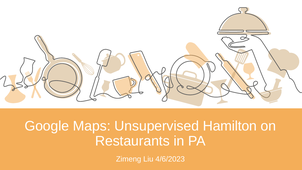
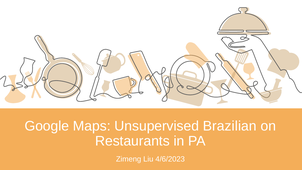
Hamilton: Hamilton -> Brazilian
